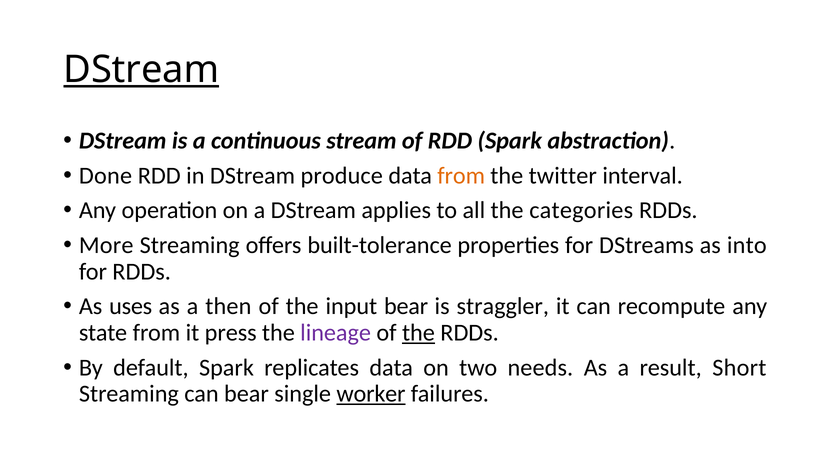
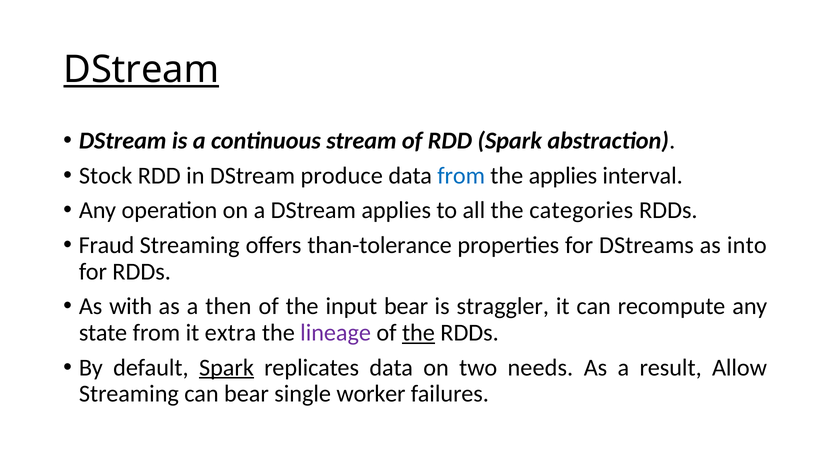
Done: Done -> Stock
from at (461, 175) colour: orange -> blue
the twitter: twitter -> applies
More: More -> Fraud
built-tolerance: built-tolerance -> than-tolerance
uses: uses -> with
press: press -> extra
Spark at (226, 367) underline: none -> present
Short: Short -> Allow
worker underline: present -> none
